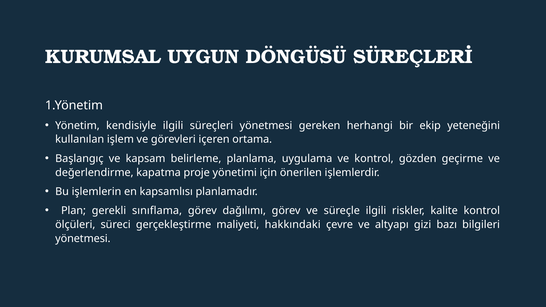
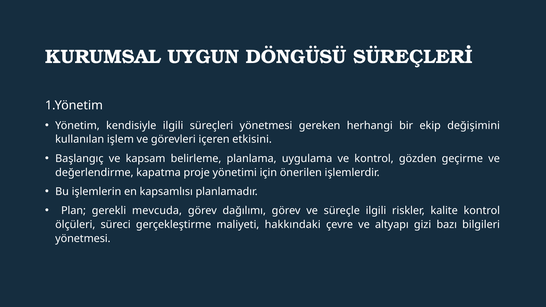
yeteneğini: yeteneğini -> değişimini
ortama: ortama -> etkisini
sınıflama: sınıflama -> mevcuda
